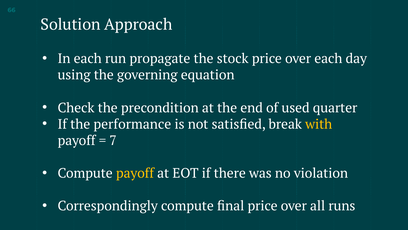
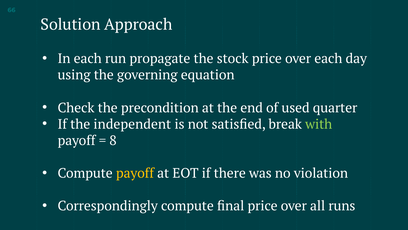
performance: performance -> independent
with colour: yellow -> light green
7: 7 -> 8
